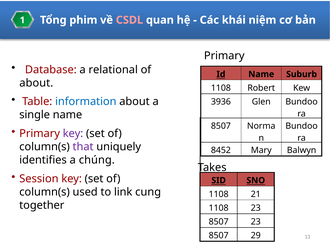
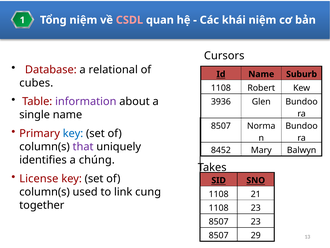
phim at (83, 20): phim -> niệm
Primary at (224, 56): Primary -> Cursors
about at (36, 83): about -> cubes
information colour: blue -> purple
key at (73, 133) colour: purple -> blue
Session: Session -> License
